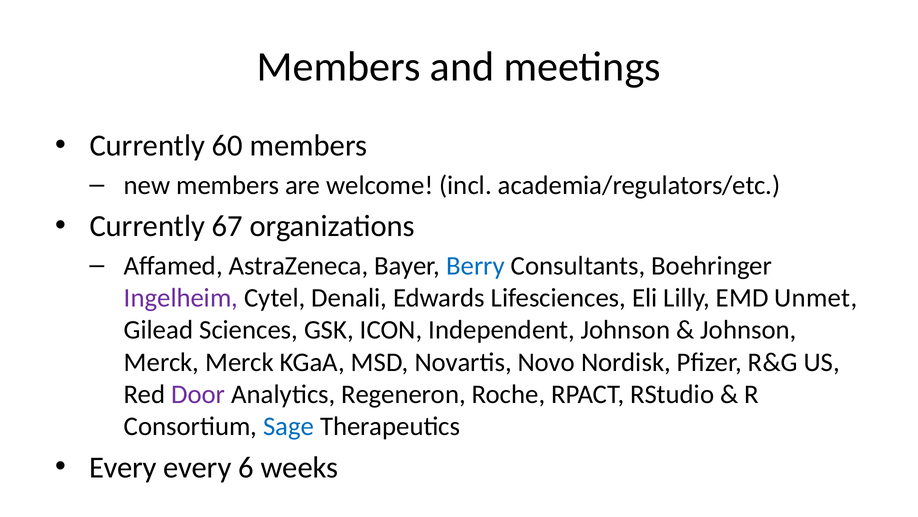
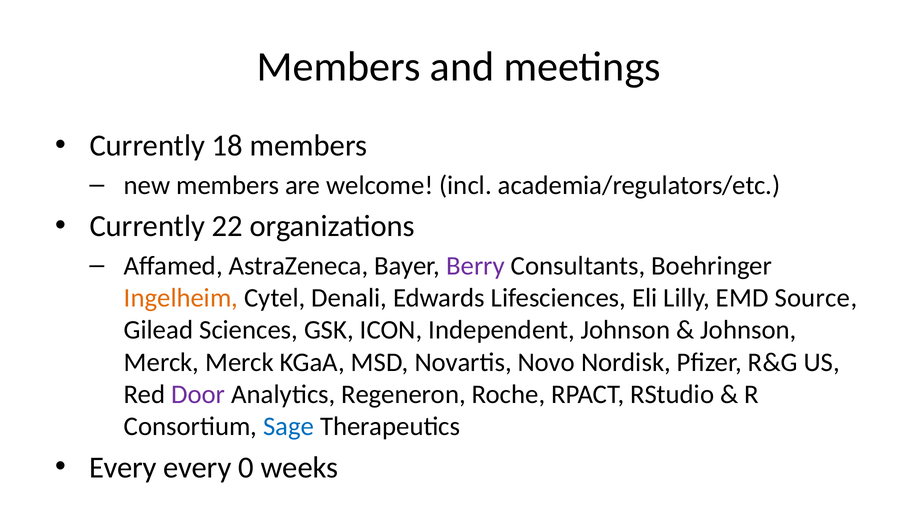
60: 60 -> 18
67: 67 -> 22
Berry colour: blue -> purple
Ingelheim colour: purple -> orange
Unmet: Unmet -> Source
6: 6 -> 0
